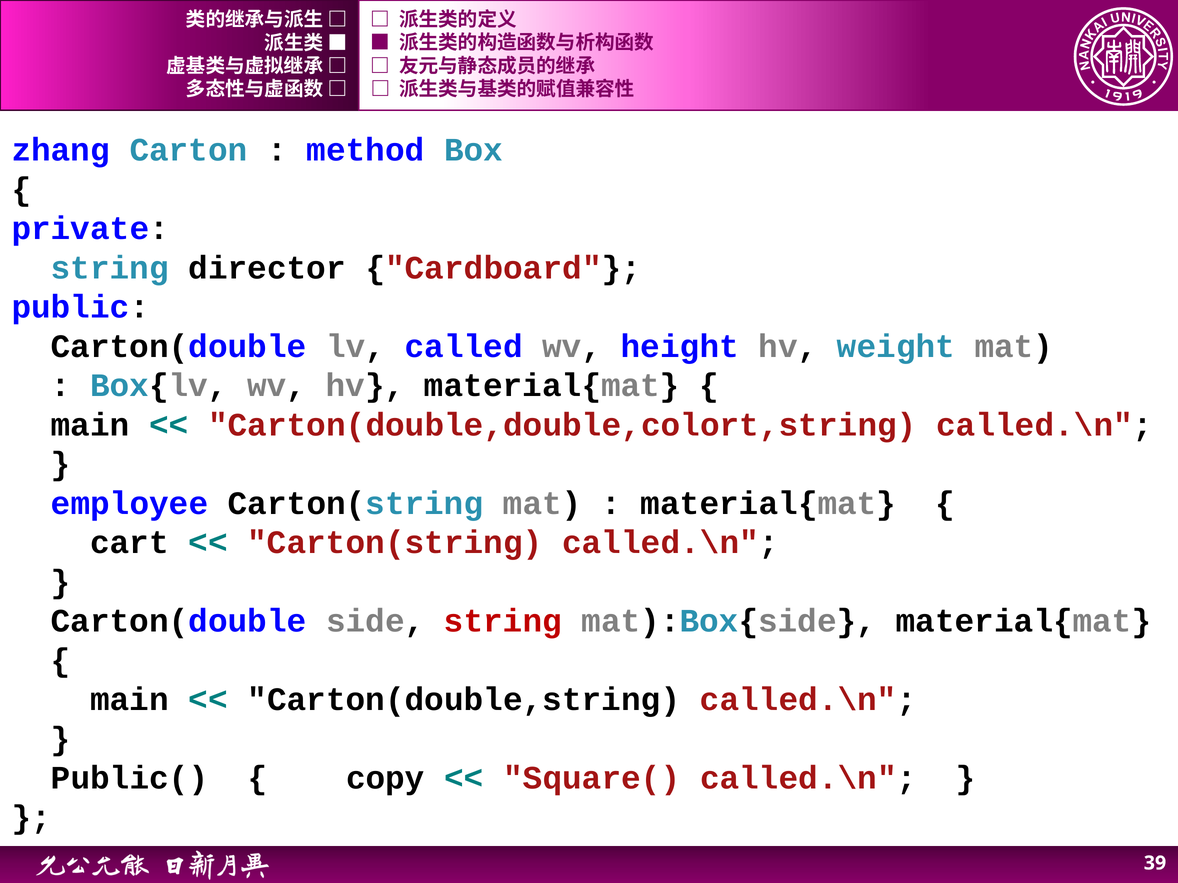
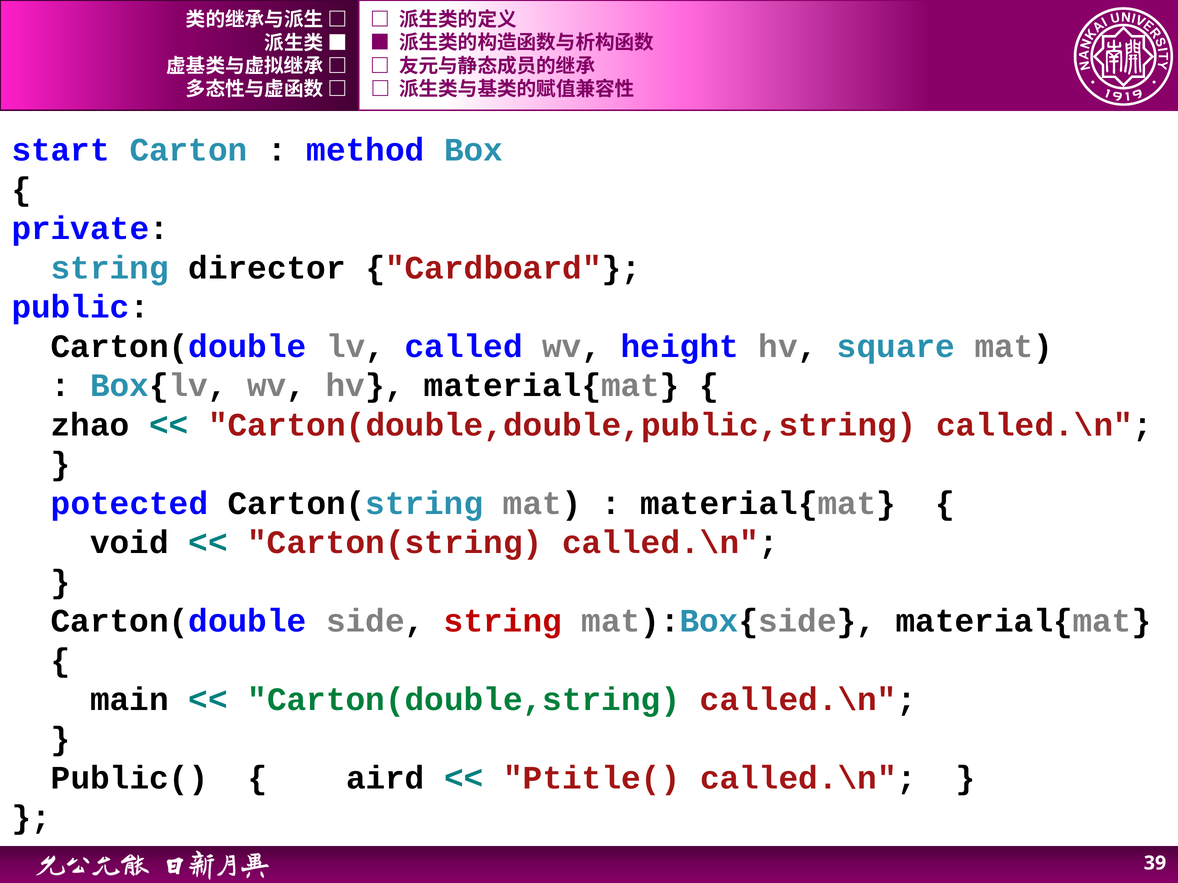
zhang: zhang -> start
weight: weight -> square
main at (90, 425): main -> zhao
Carton(double,double,colort,string: Carton(double,double,colort,string -> Carton(double,double,public,string
employee: employee -> potected
cart: cart -> void
Carton(double,string colour: black -> green
copy: copy -> aird
Square(: Square( -> Ptitle(
